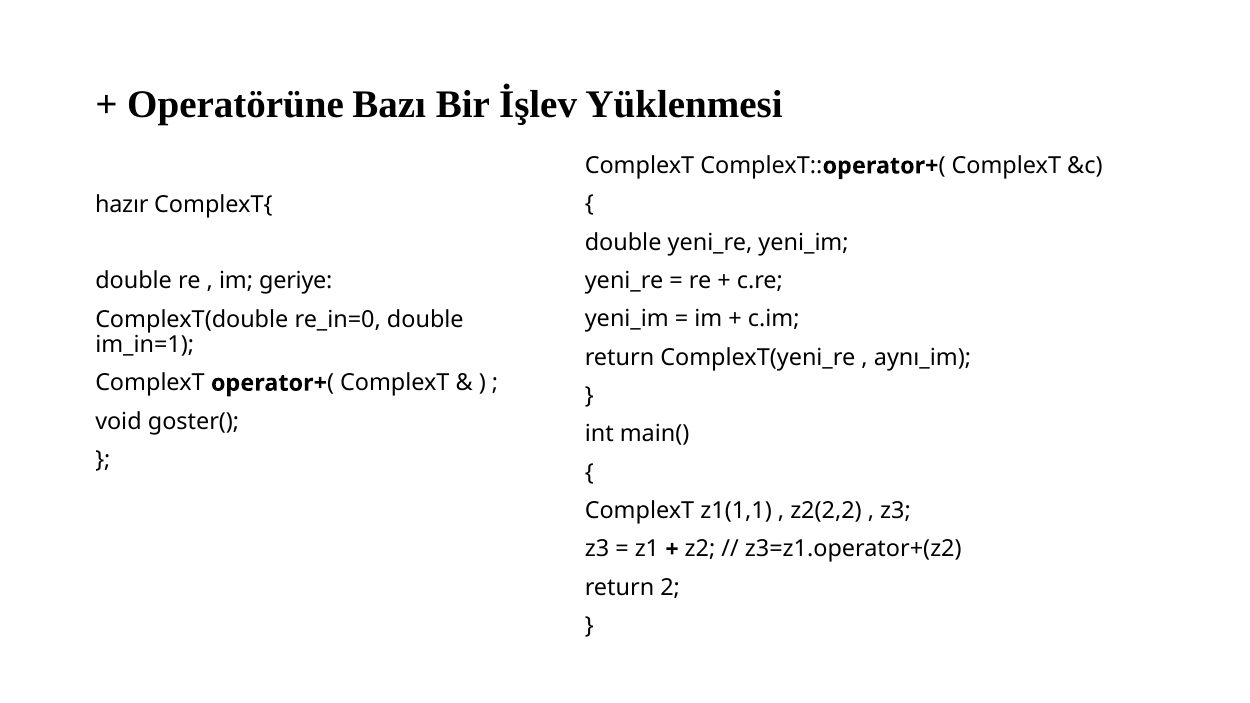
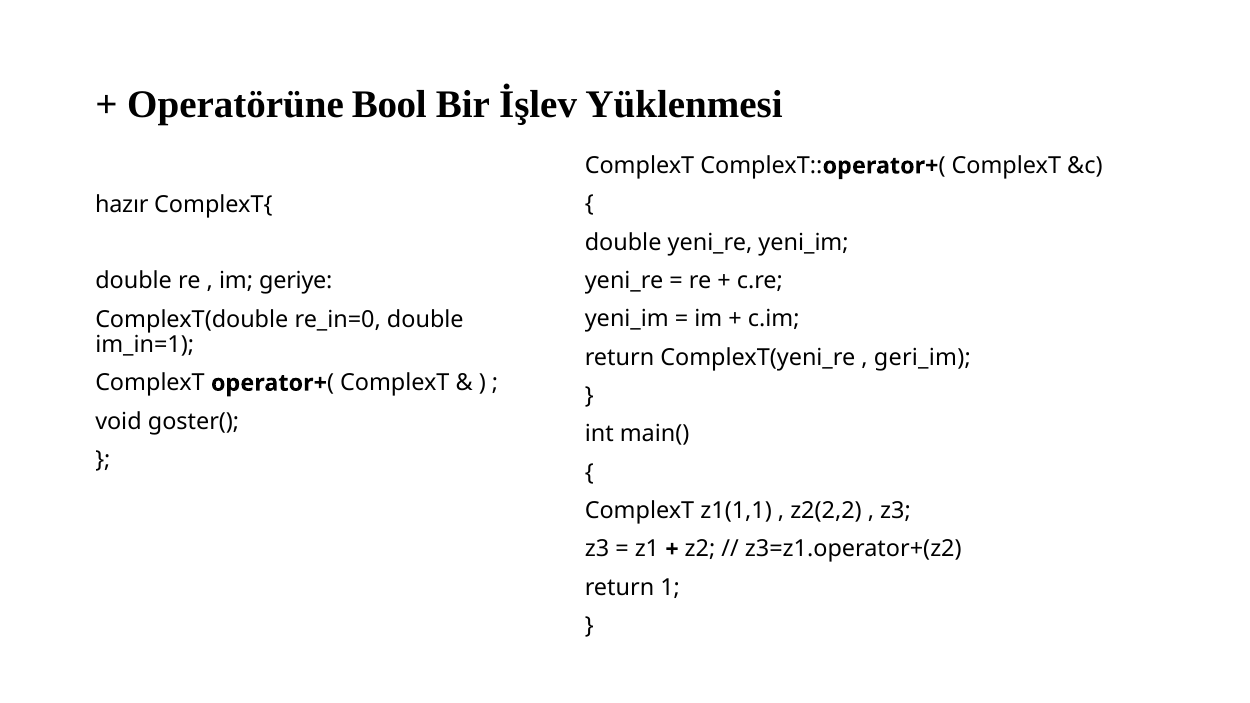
Bazı: Bazı -> Bool
aynı_im: aynı_im -> geri_im
2: 2 -> 1
